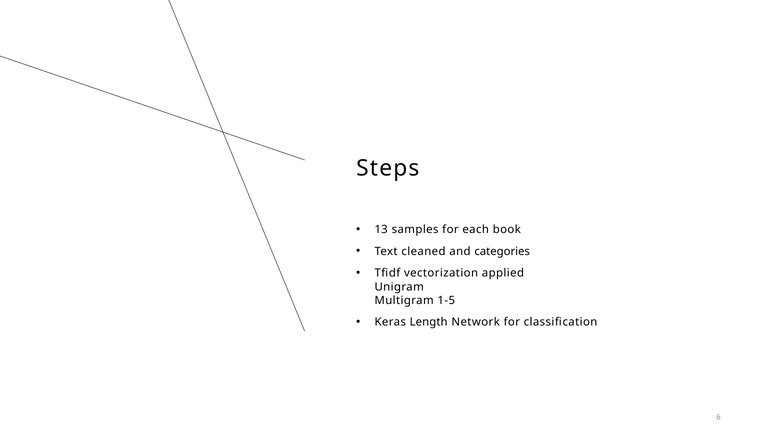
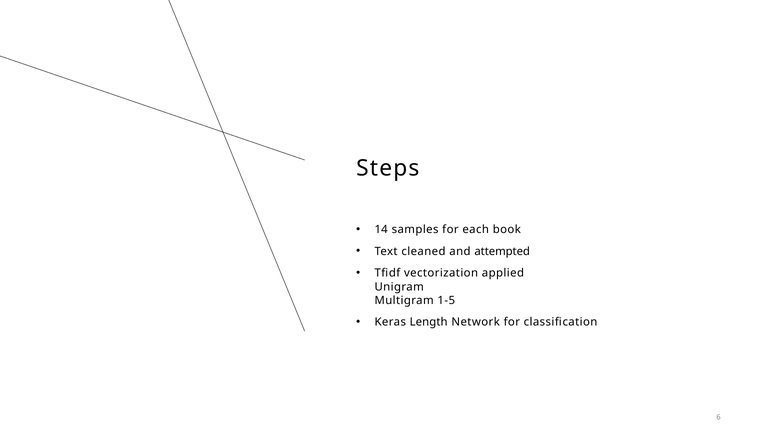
13: 13 -> 14
categories: categories -> attempted
